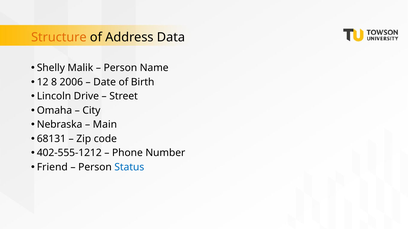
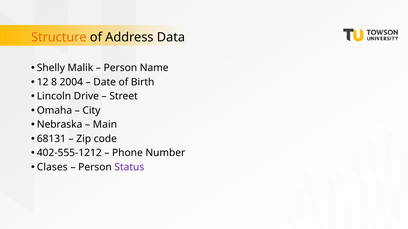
2006: 2006 -> 2004
Friend: Friend -> Clases
Status colour: blue -> purple
